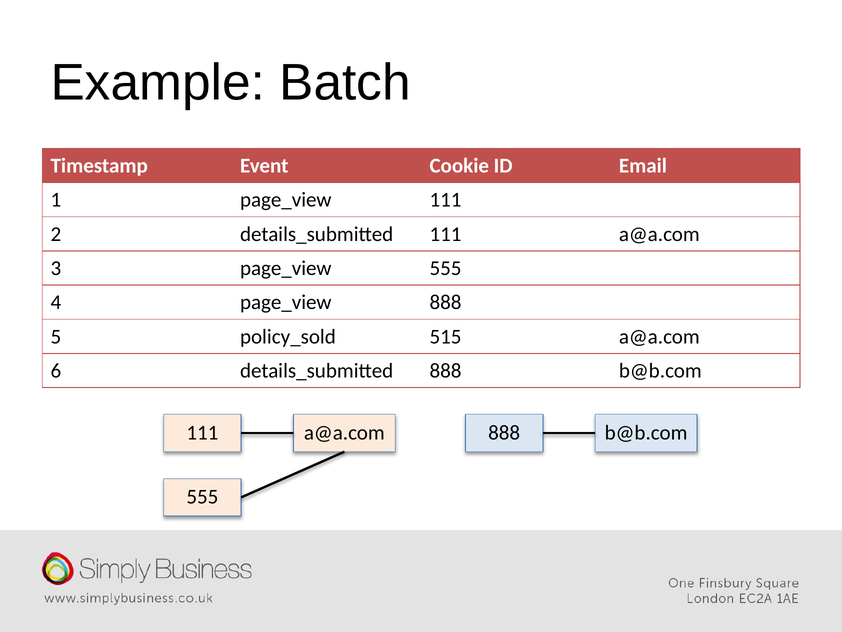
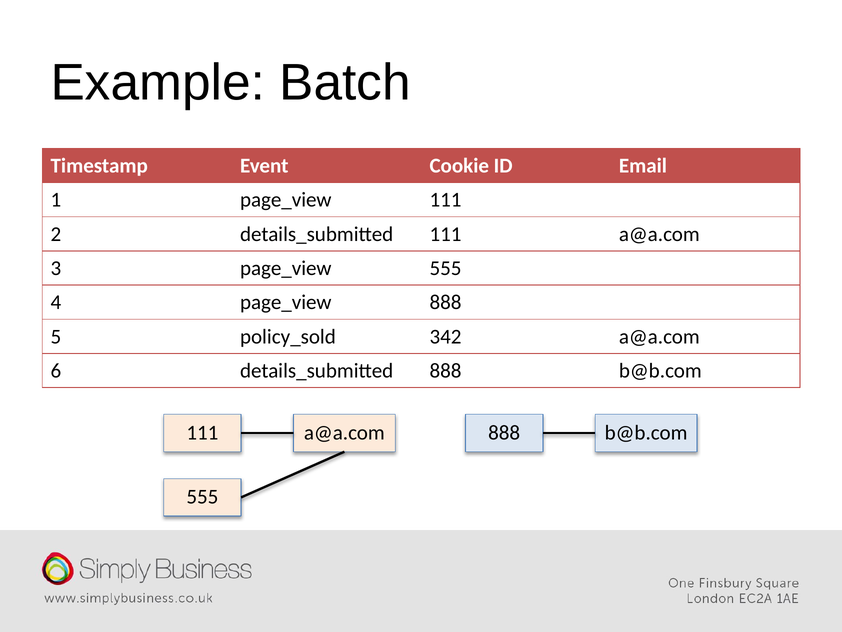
515: 515 -> 342
